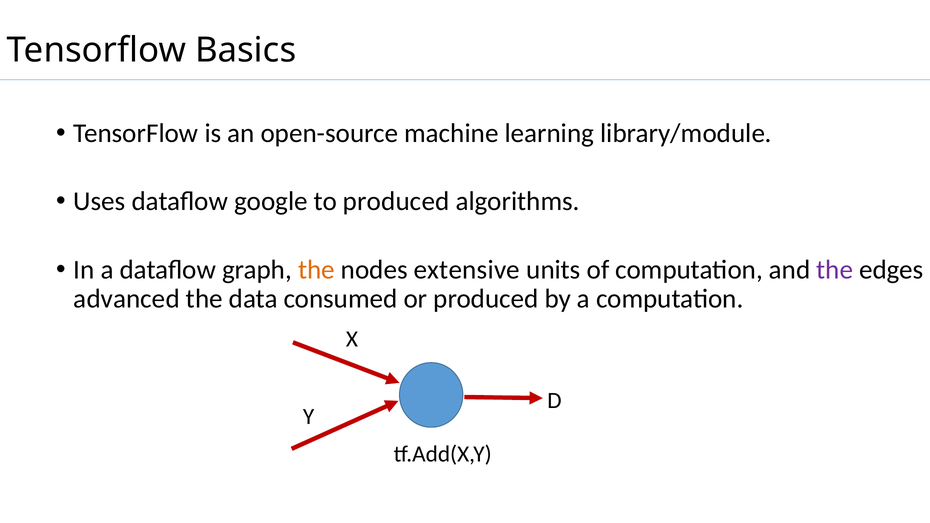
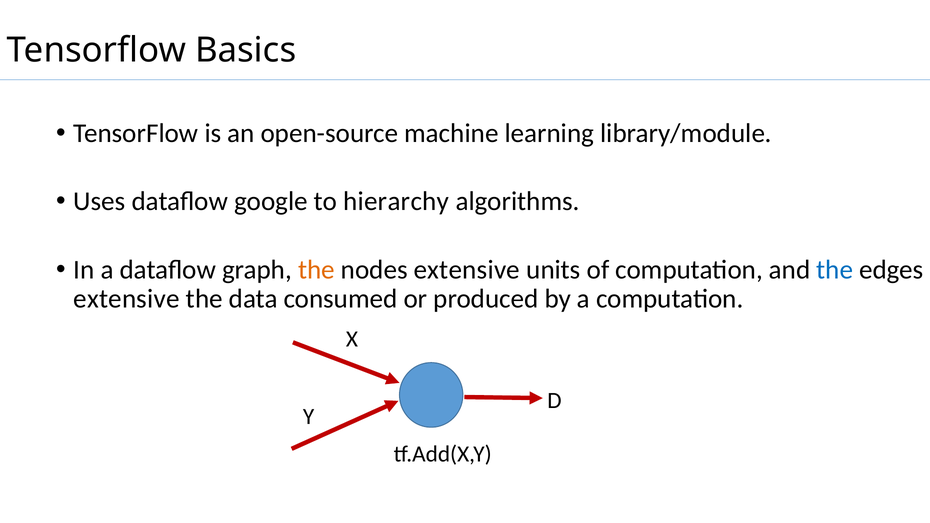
to produced: produced -> hierarchy
the at (835, 270) colour: purple -> blue
advanced at (127, 299): advanced -> extensive
